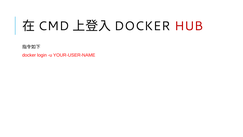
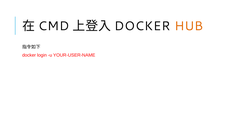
HUB colour: red -> orange
